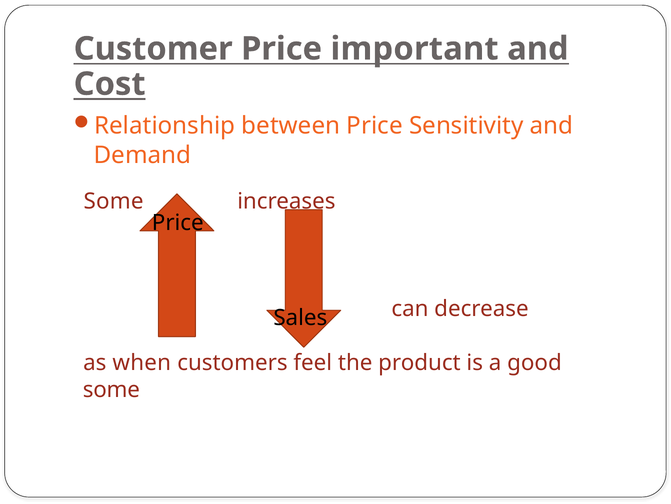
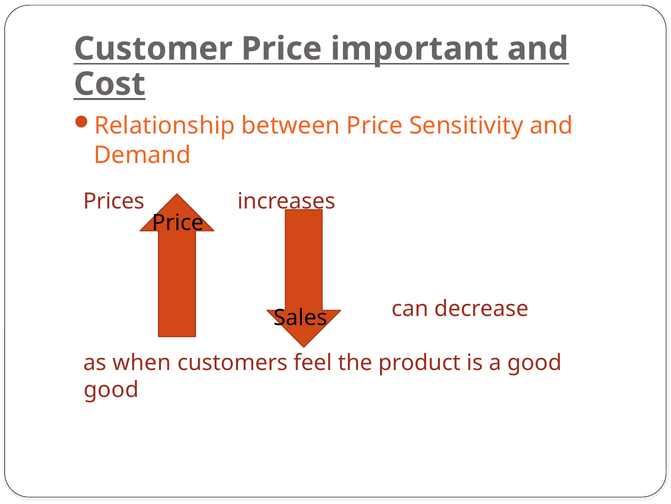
Some at (114, 201): Some -> Prices
some at (111, 389): some -> good
